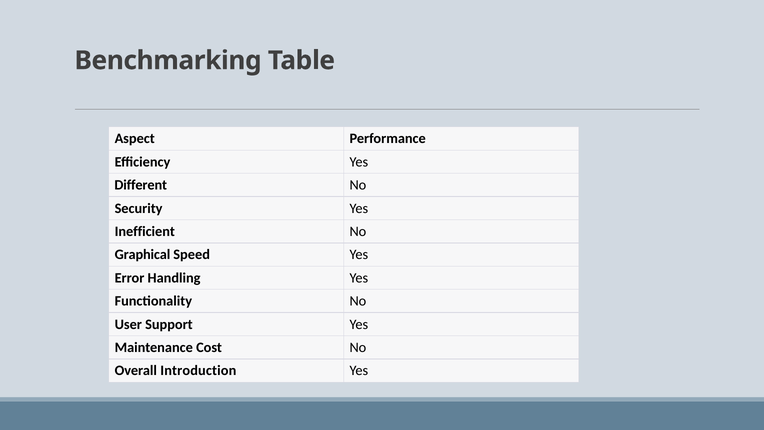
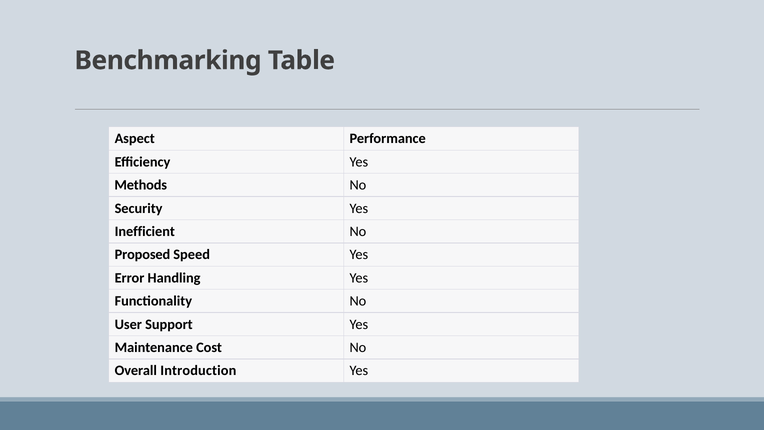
Different: Different -> Methods
Graphical: Graphical -> Proposed
